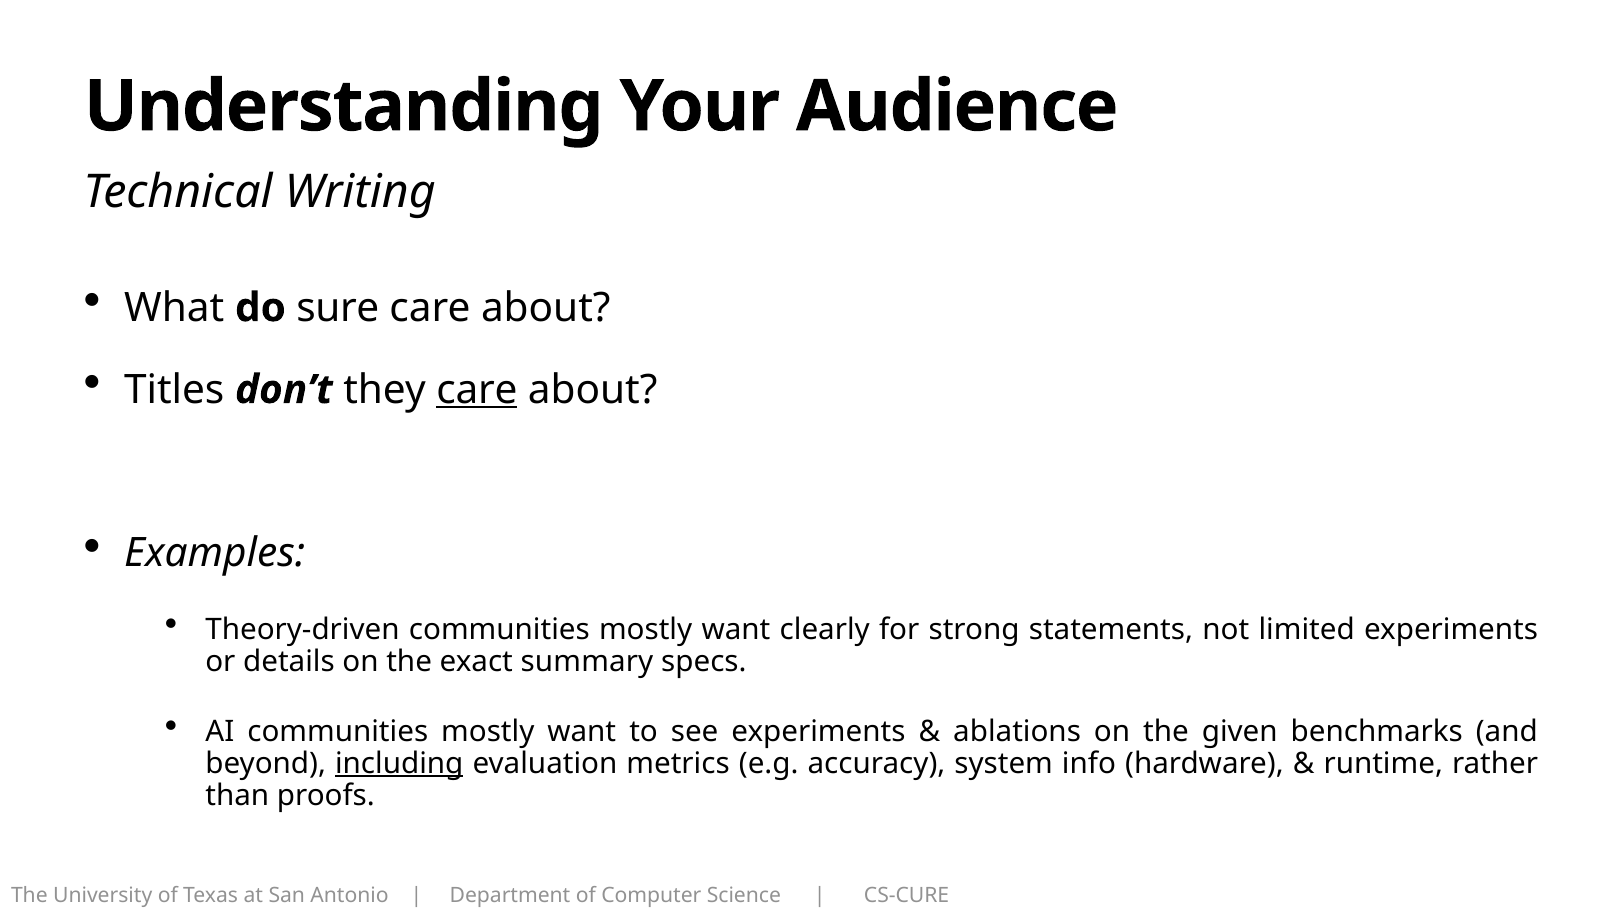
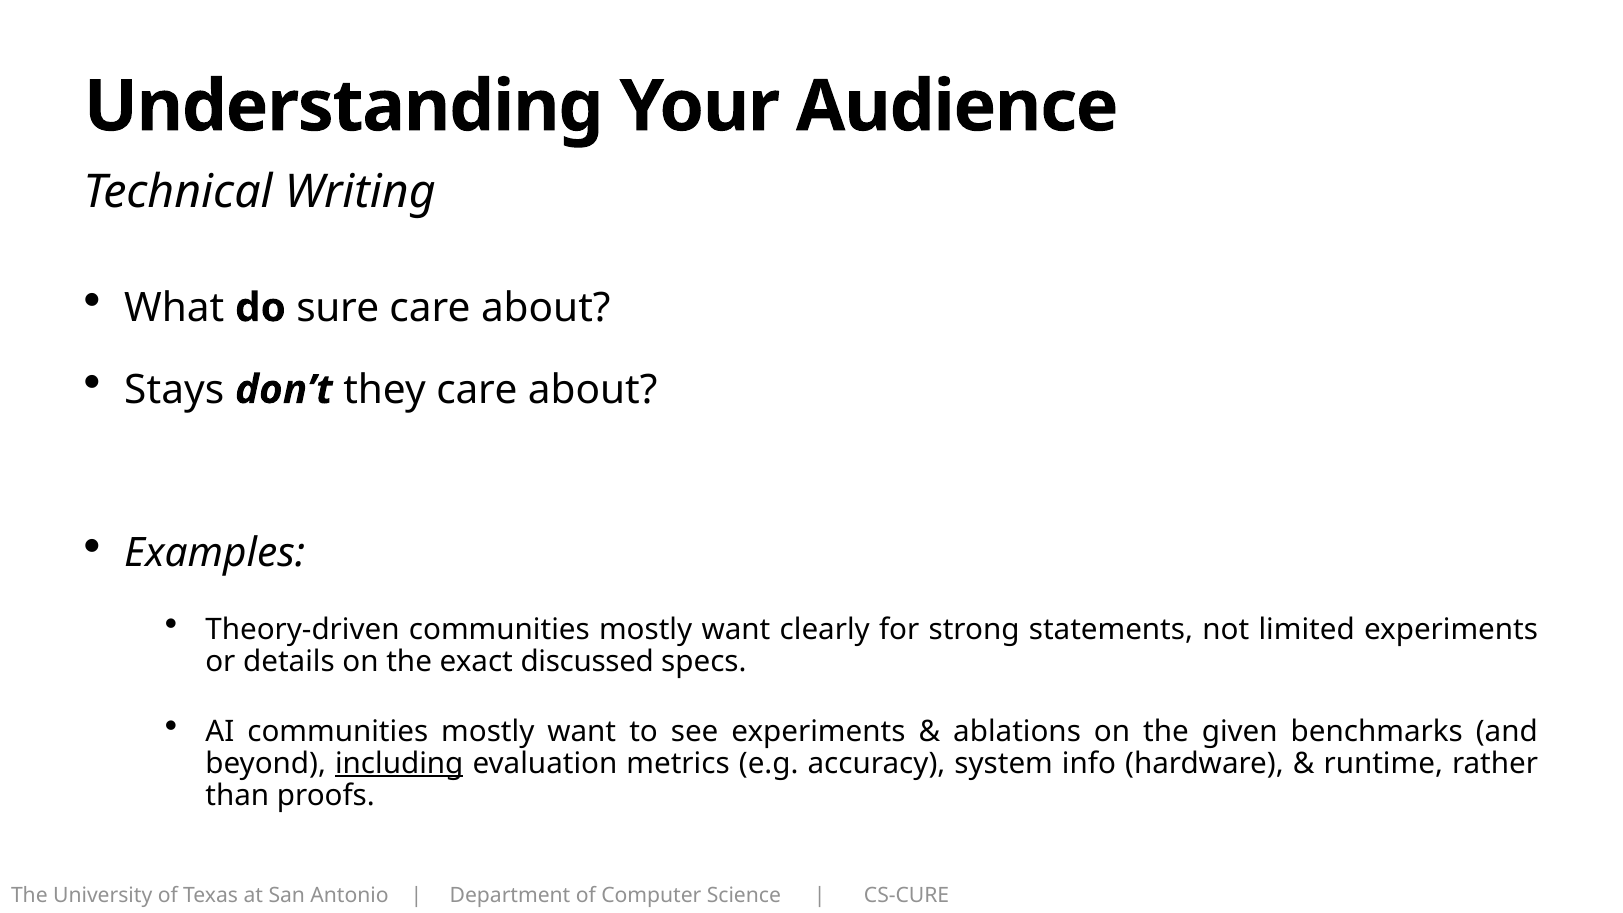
Titles: Titles -> Stays
care at (477, 390) underline: present -> none
summary: summary -> discussed
